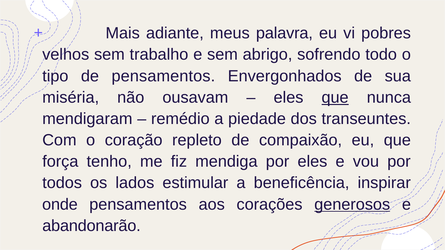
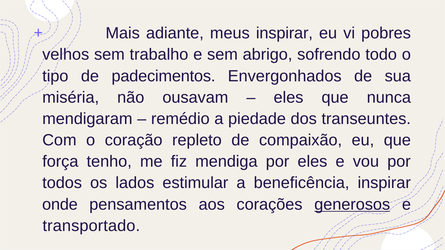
meus palavra: palavra -> inspirar
de pensamentos: pensamentos -> padecimentos
que at (335, 98) underline: present -> none
abandonarão: abandonarão -> transportado
